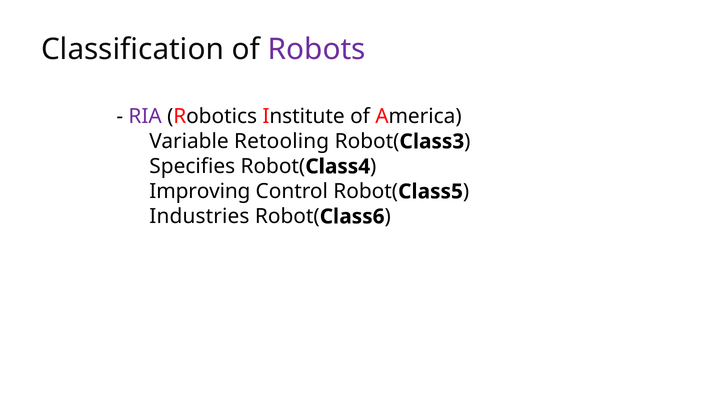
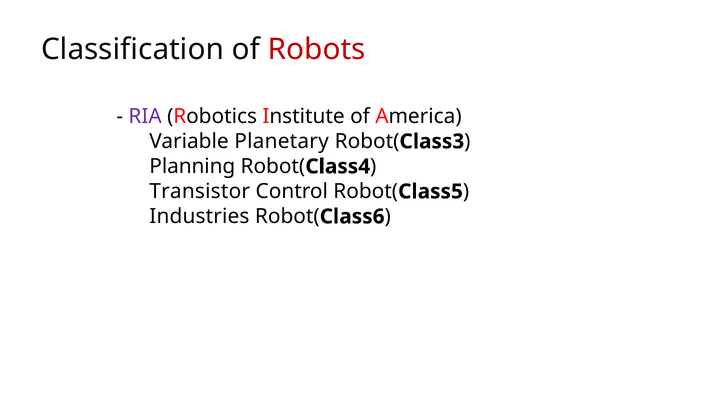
Robots colour: purple -> red
Retooling: Retooling -> Planetary
Specifies: Specifies -> Planning
Improving: Improving -> Transistor
